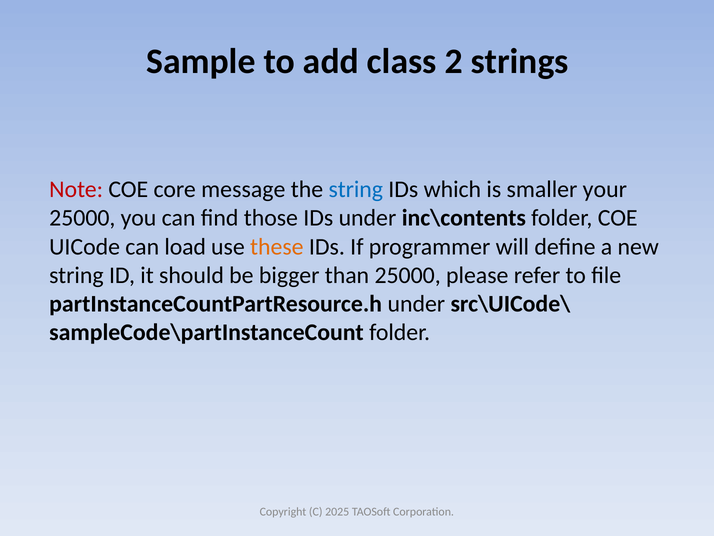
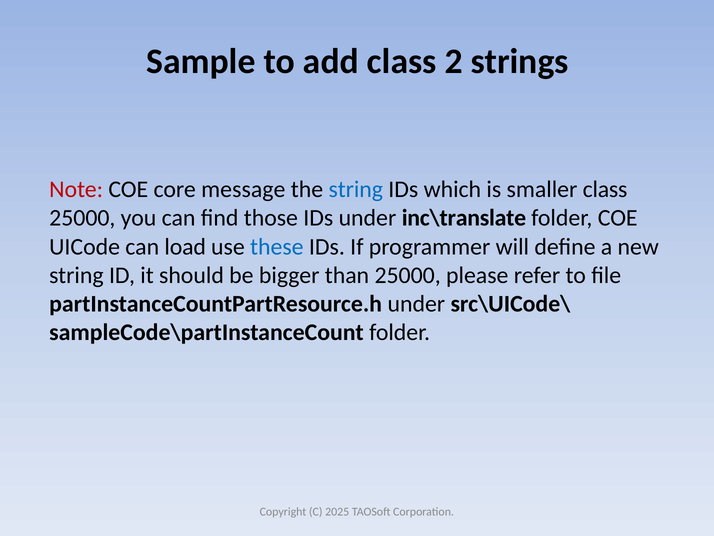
smaller your: your -> class
inc\contents: inc\contents -> inc\translate
these colour: orange -> blue
